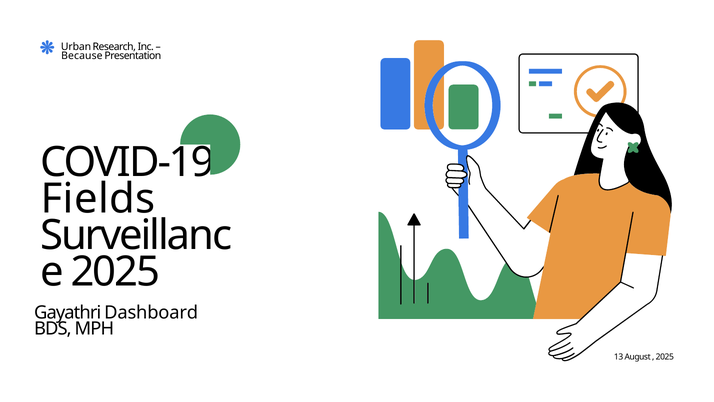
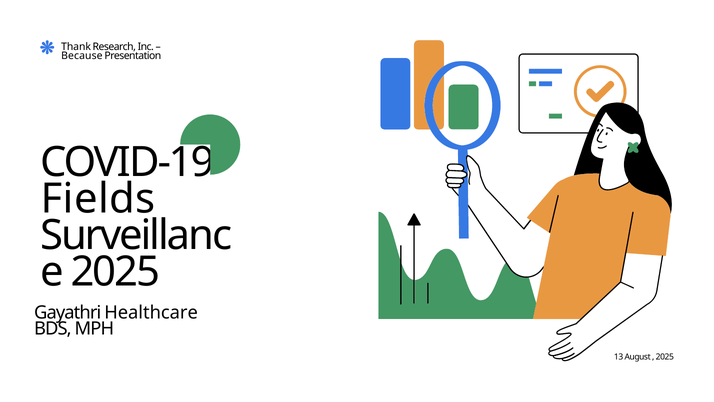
Urban: Urban -> Thank
Dashboard: Dashboard -> Healthcare
